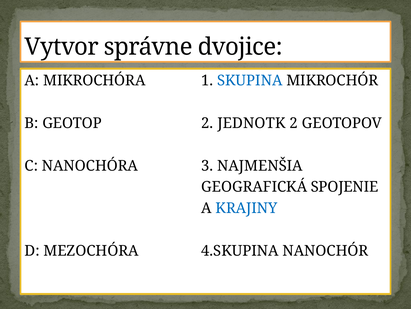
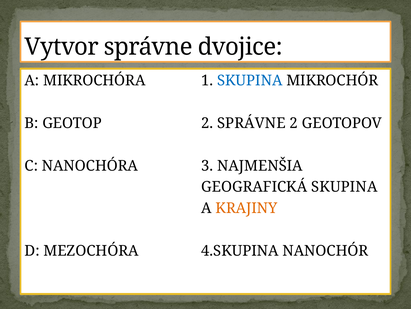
2 JEDNOTK: JEDNOTK -> SPRÁVNE
GEOGRAFICKÁ SPOJENIE: SPOJENIE -> SKUPINA
KRAJINY colour: blue -> orange
